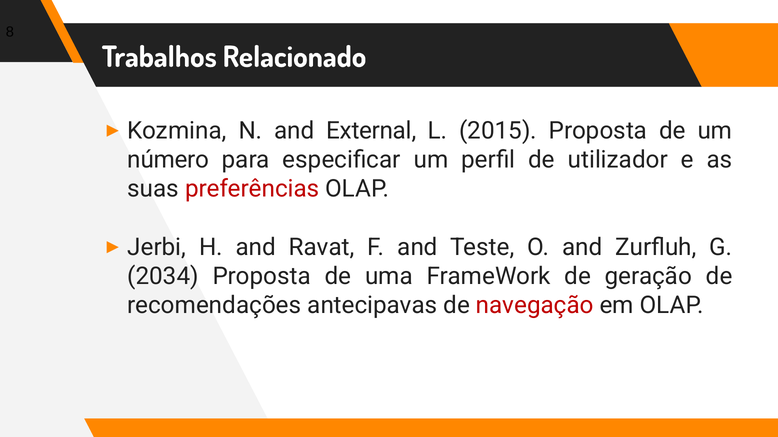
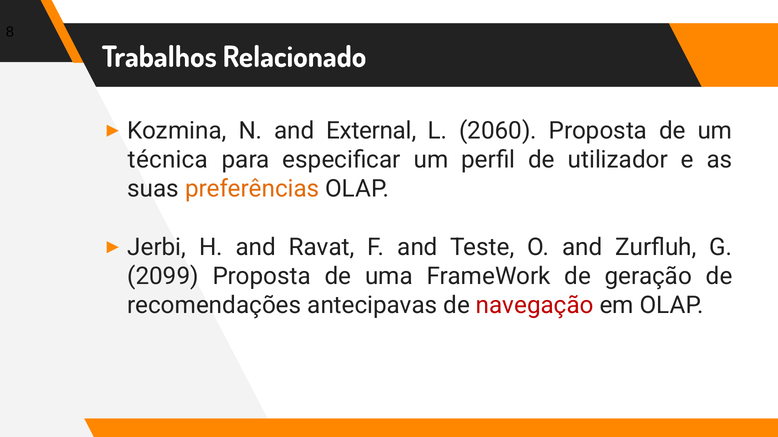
2015: 2015 -> 2060
número: número -> técnica
preferências colour: red -> orange
2034: 2034 -> 2099
